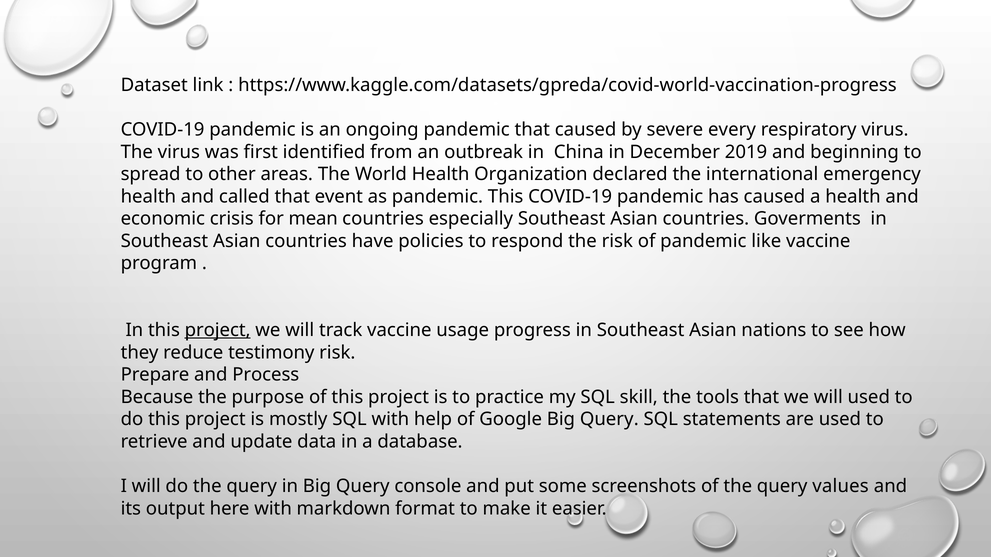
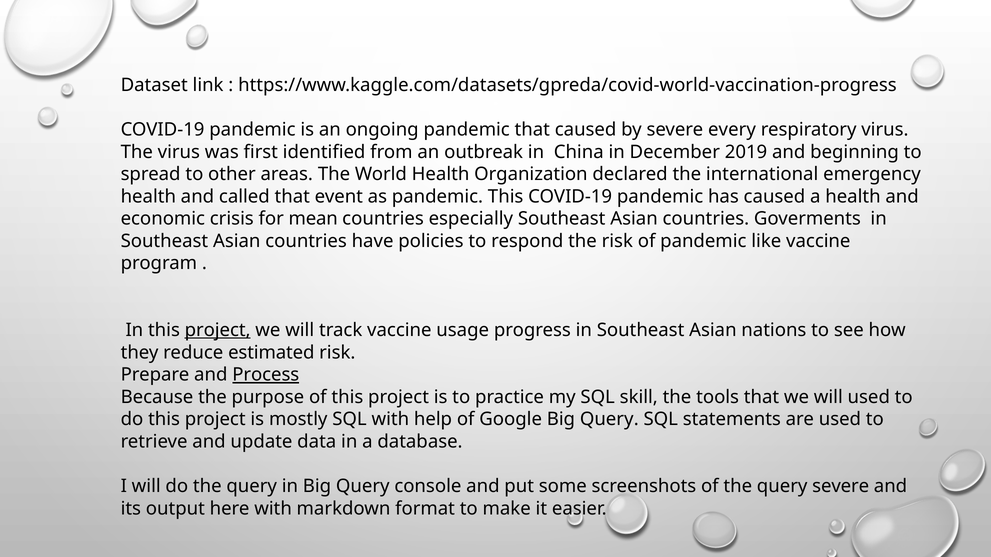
testimony: testimony -> estimated
Process underline: none -> present
query values: values -> severe
